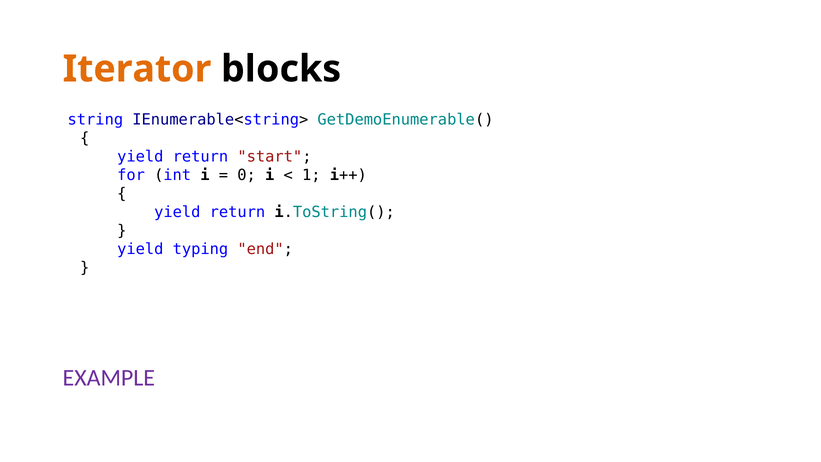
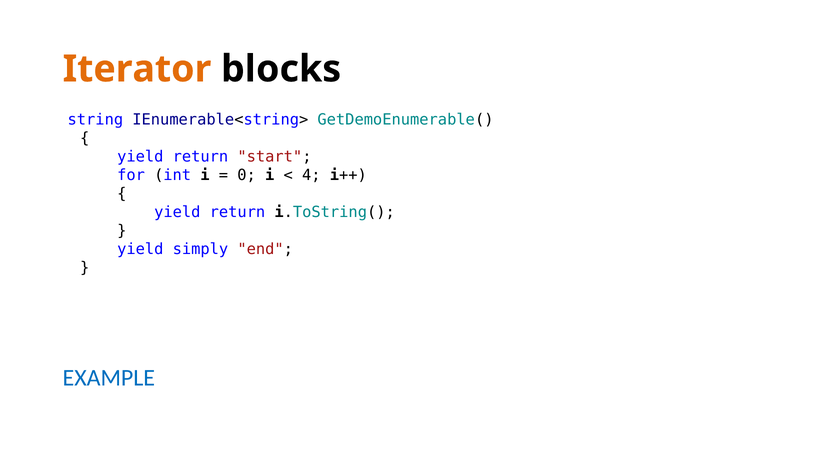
1: 1 -> 4
typing: typing -> simply
EXAMPLE colour: purple -> blue
